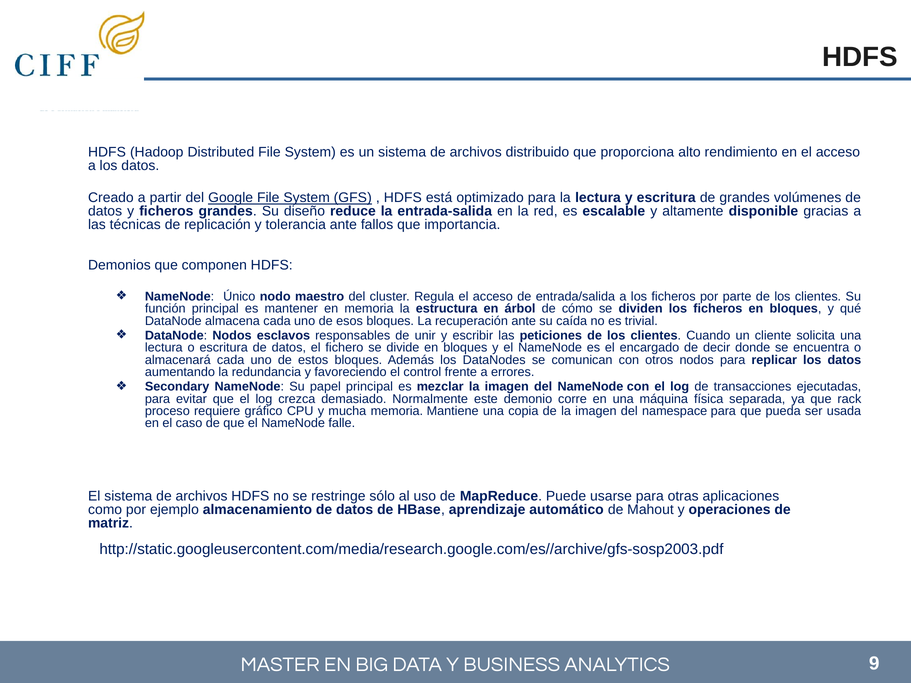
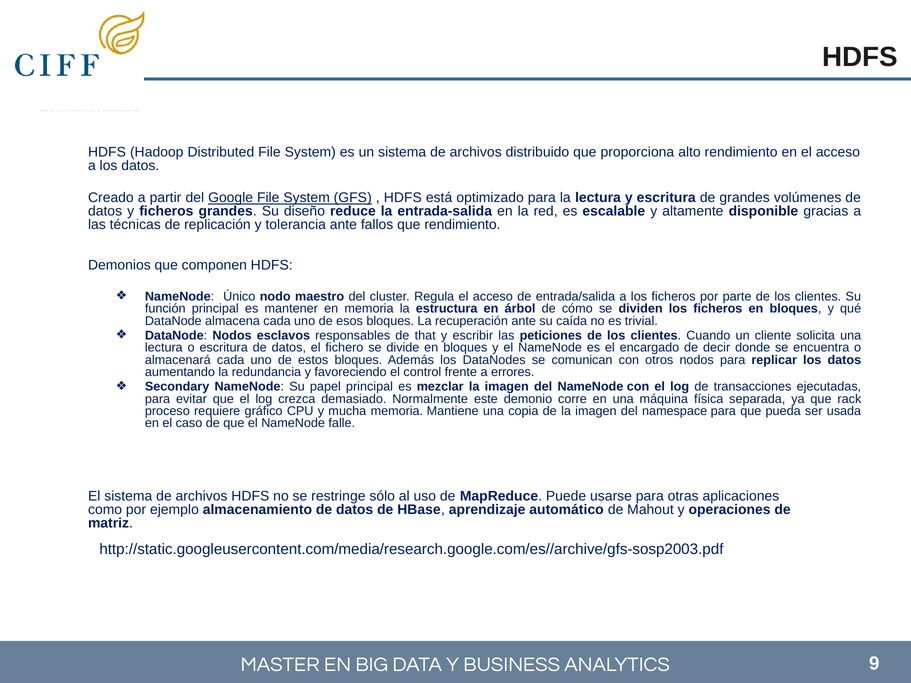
que importancia: importancia -> rendimiento
unir: unir -> that
